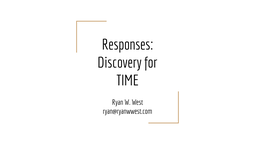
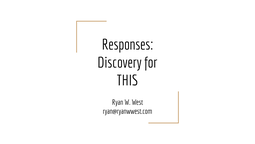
TIME: TIME -> THIS
